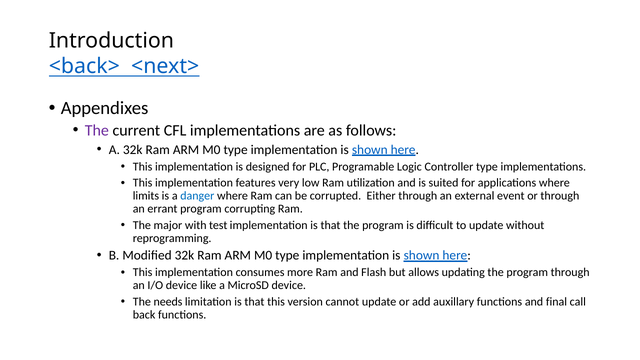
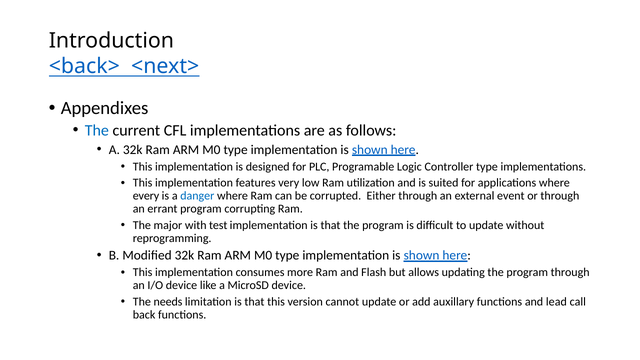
The at (97, 130) colour: purple -> blue
limits: limits -> every
final: final -> lead
